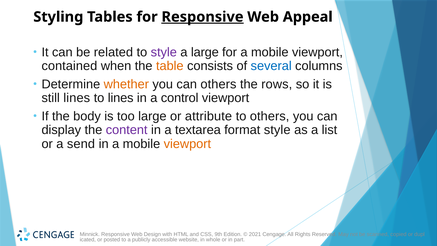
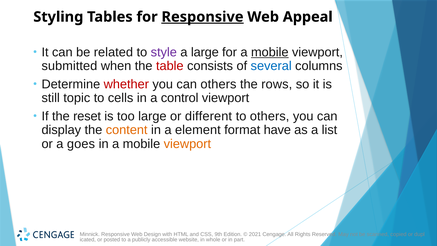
mobile at (270, 52) underline: none -> present
contained: contained -> submitted
table colour: orange -> red
whether colour: orange -> red
still lines: lines -> topic
to lines: lines -> cells
body: body -> reset
attribute: attribute -> different
content colour: purple -> orange
textarea: textarea -> element
format style: style -> have
send: send -> goes
